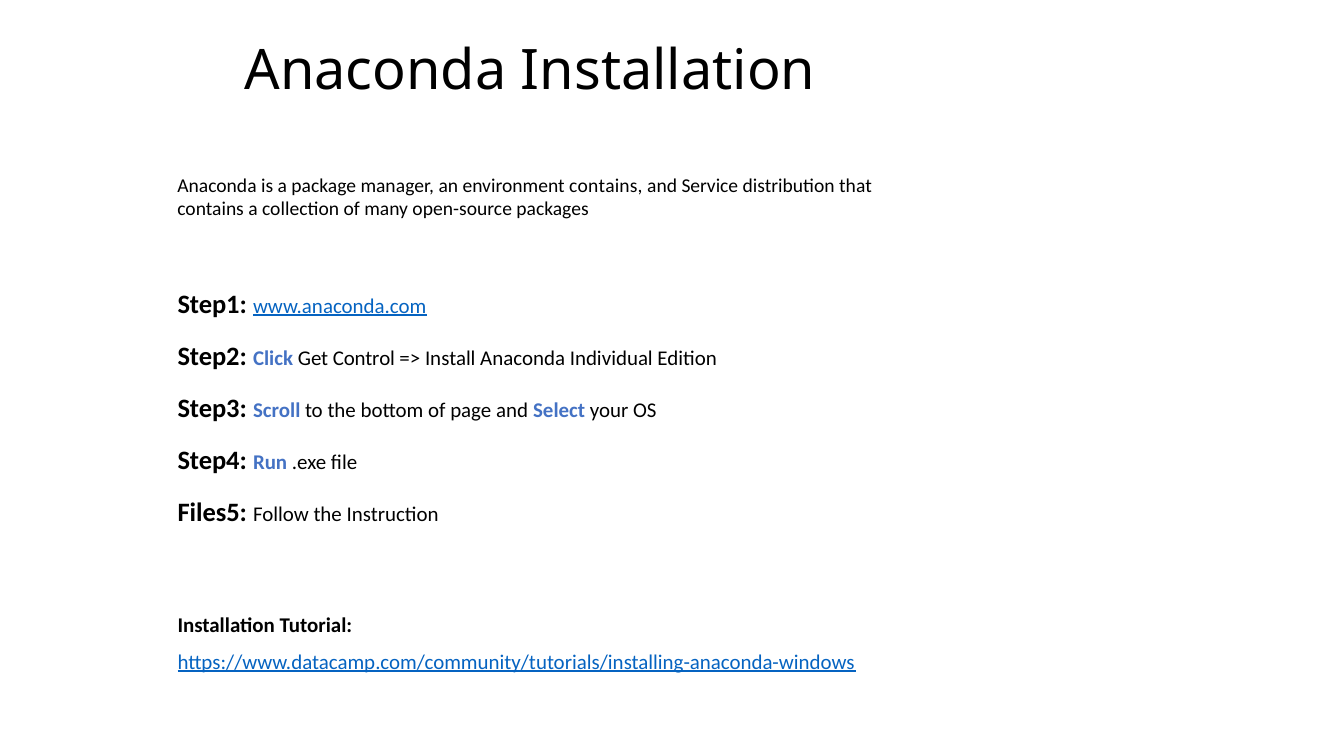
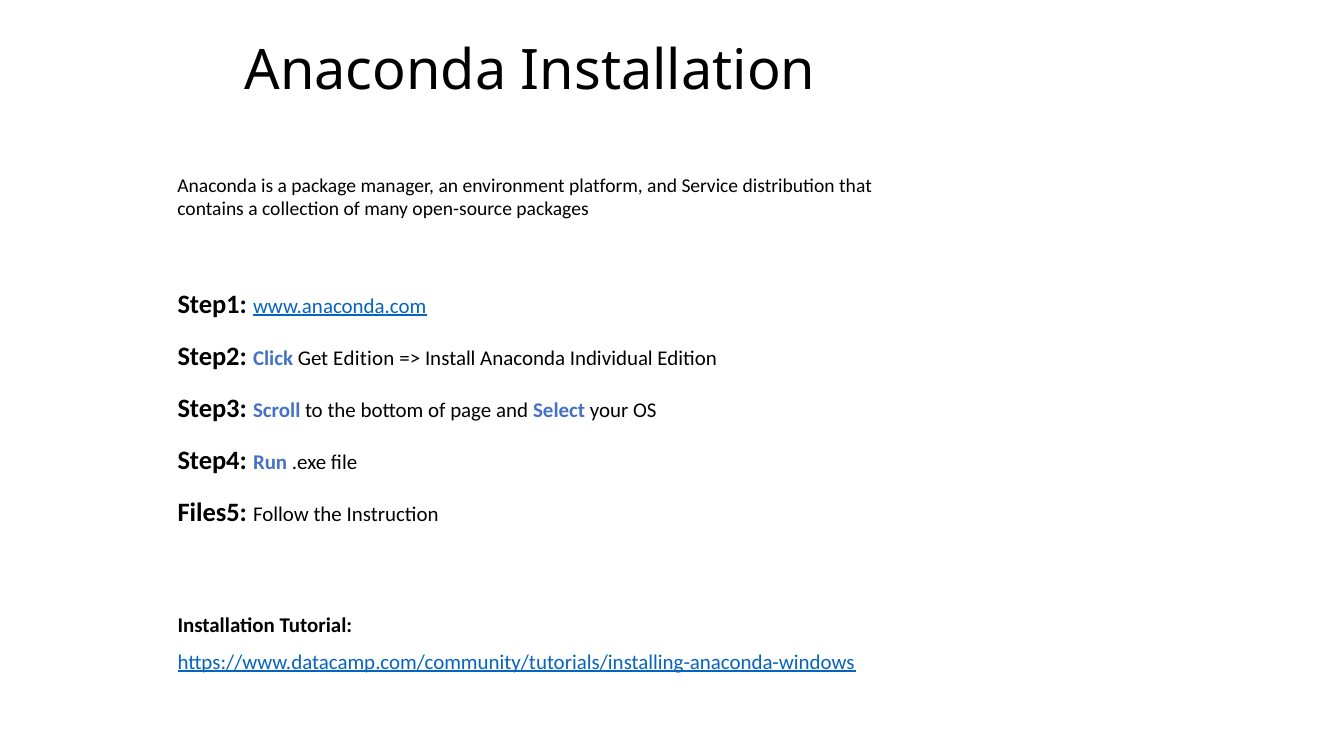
environment contains: contains -> platform
Get Control: Control -> Edition
